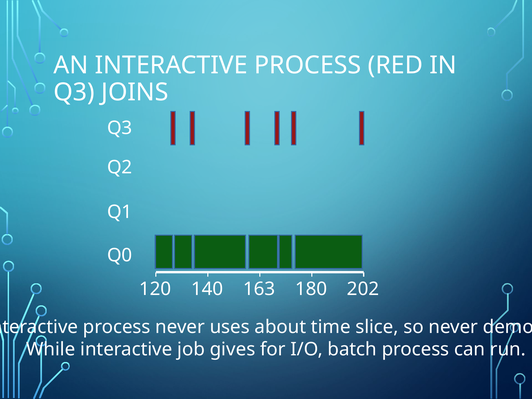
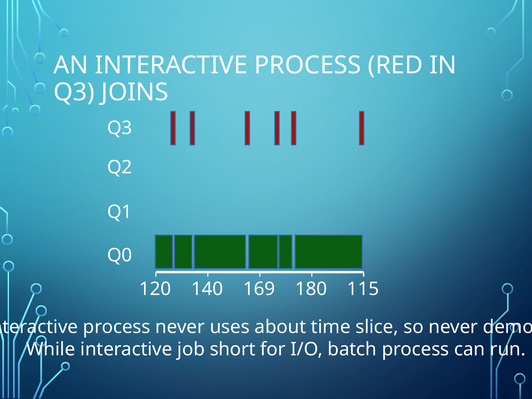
163: 163 -> 169
202: 202 -> 115
gives: gives -> short
